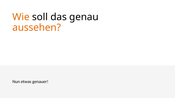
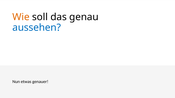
aussehen colour: orange -> blue
